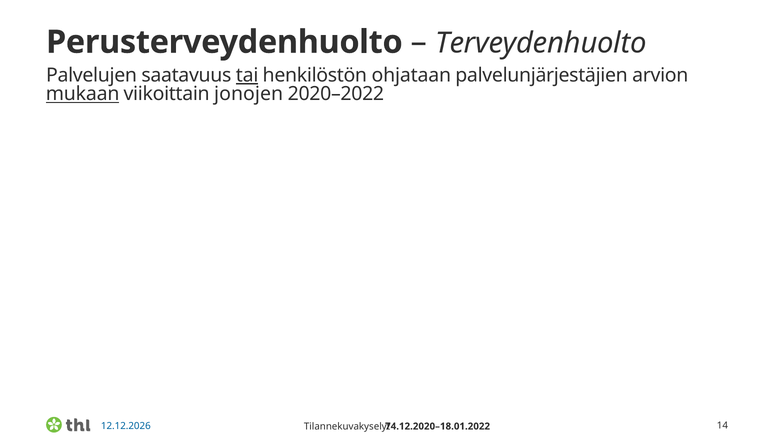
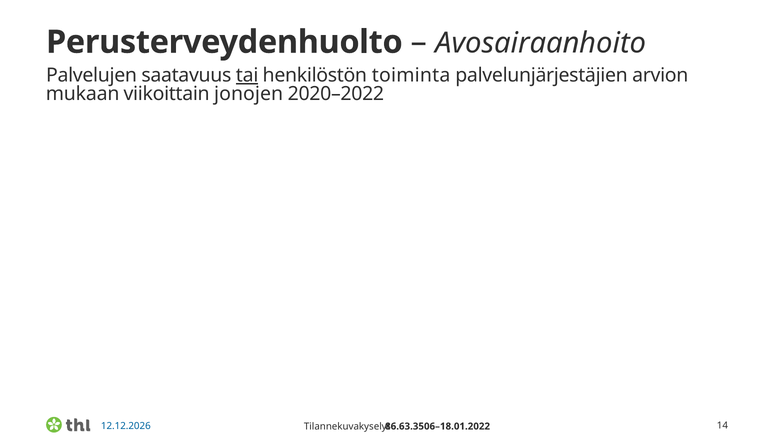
Terveydenhuolto: Terveydenhuolto -> Avosairaanhoito
ohjataan: ohjataan -> toiminta
mukaan underline: present -> none
74.12.2020–18.01.2022: 74.12.2020–18.01.2022 -> 86.63.3506–18.01.2022
